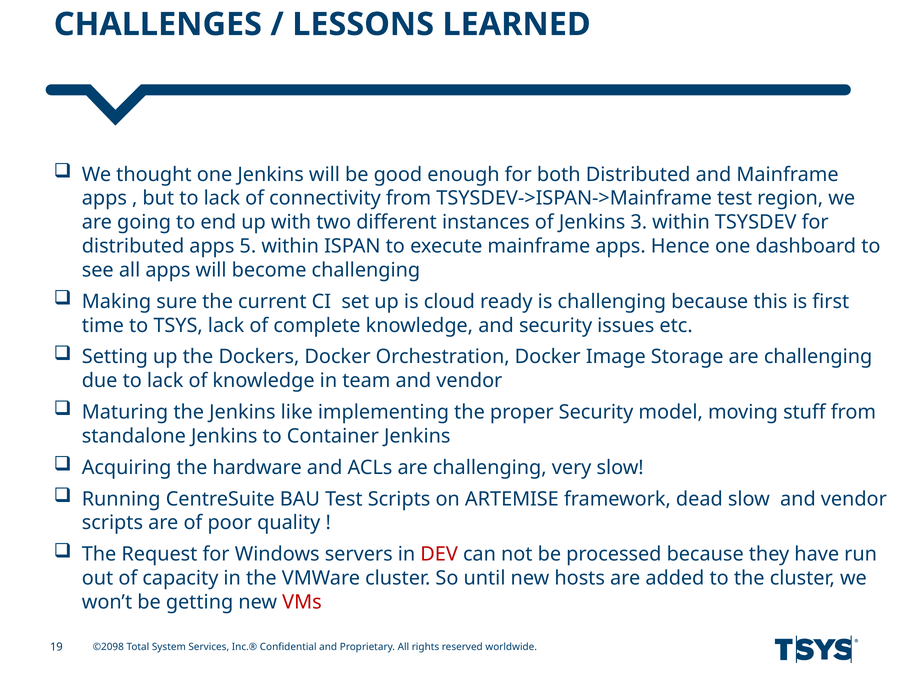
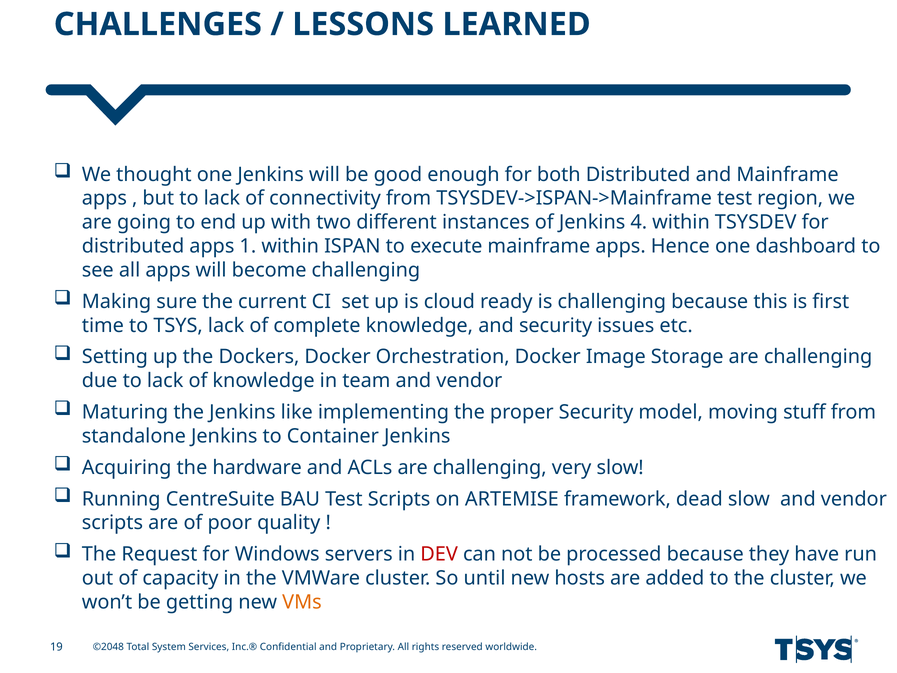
3: 3 -> 4
5: 5 -> 1
VMs colour: red -> orange
©2098: ©2098 -> ©2048
